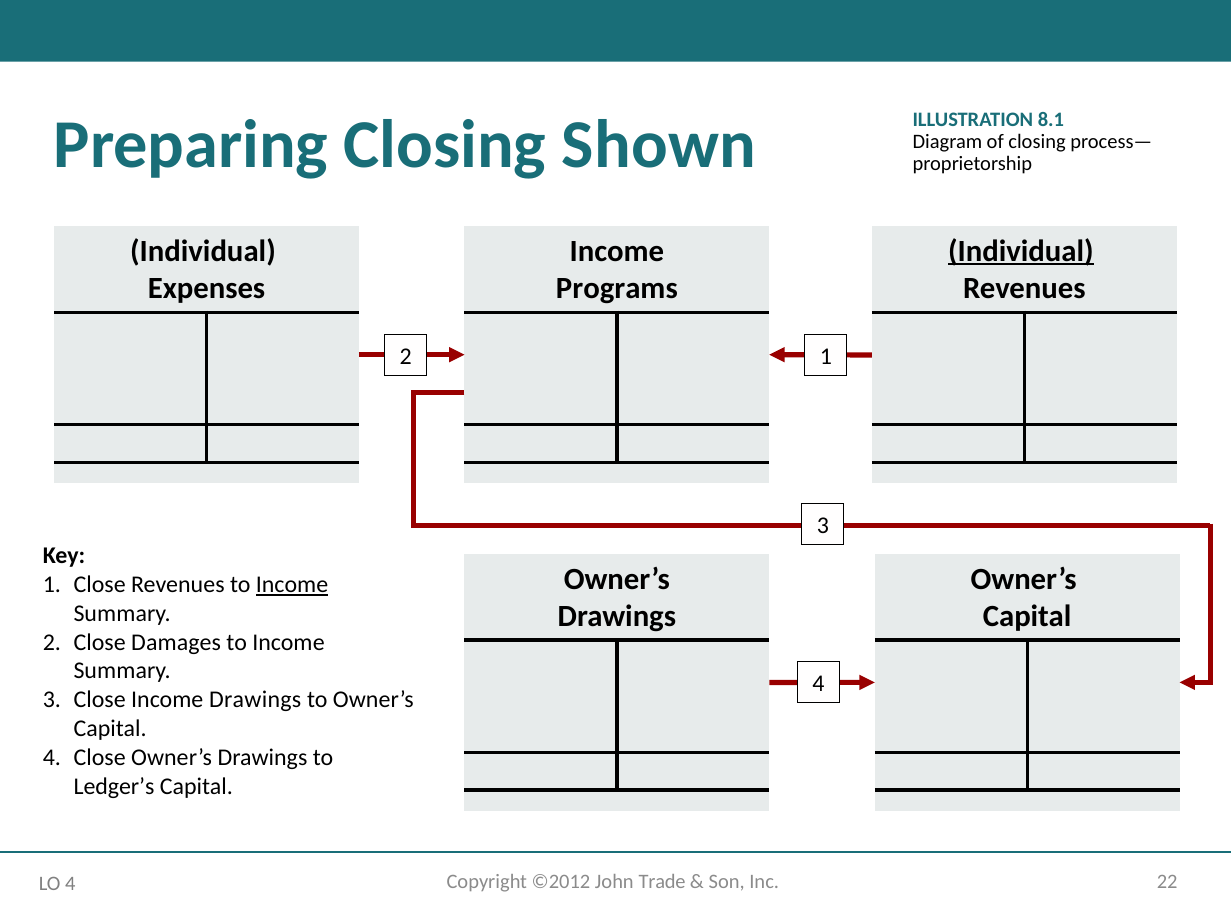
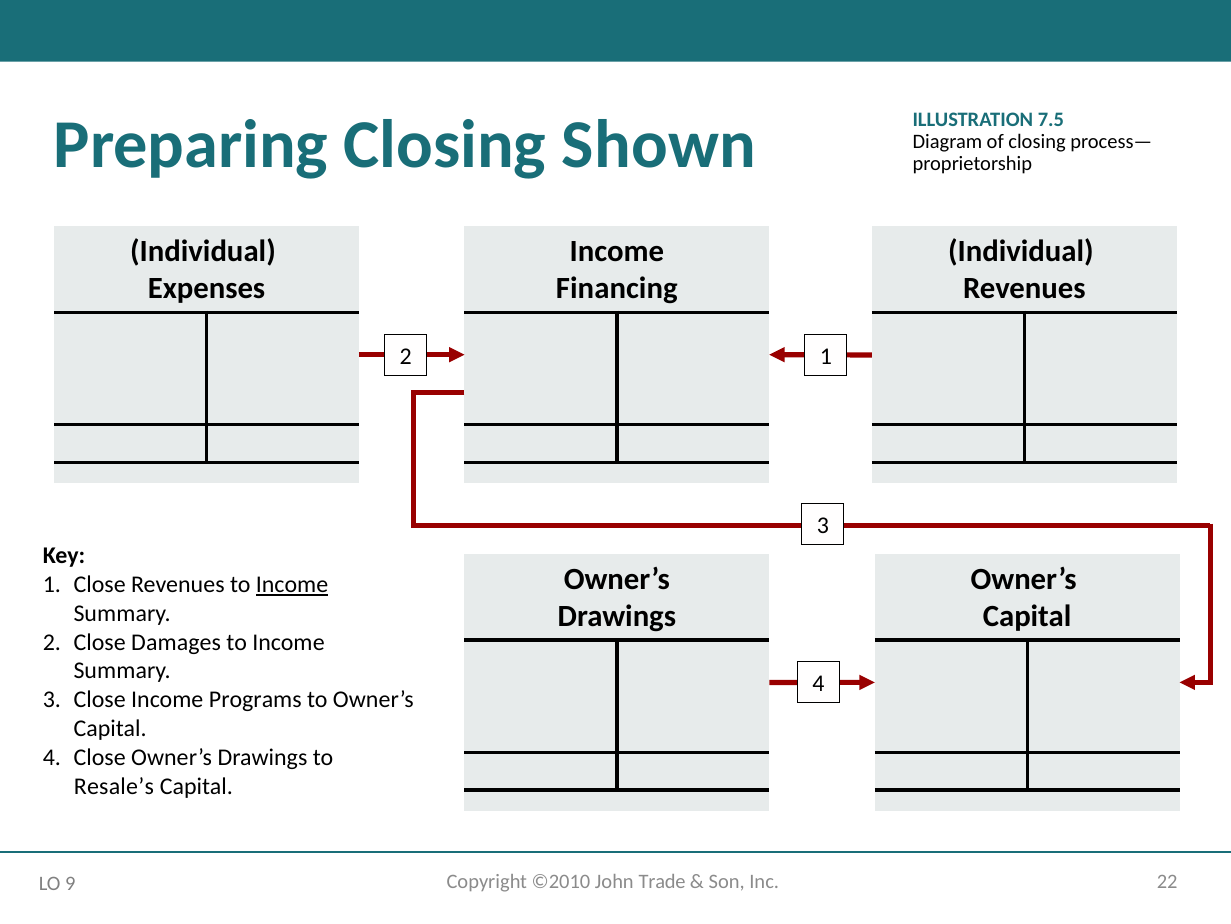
8.1: 8.1 -> 7.5
Individual at (1021, 251) underline: present -> none
Programs: Programs -> Financing
Income Drawings: Drawings -> Programs
Ledger’s: Ledger’s -> Resale’s
©2012: ©2012 -> ©2010
LO 4: 4 -> 9
